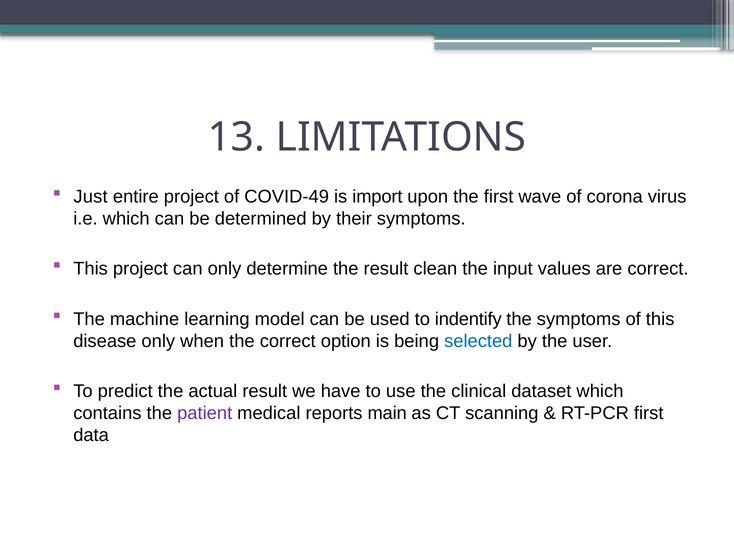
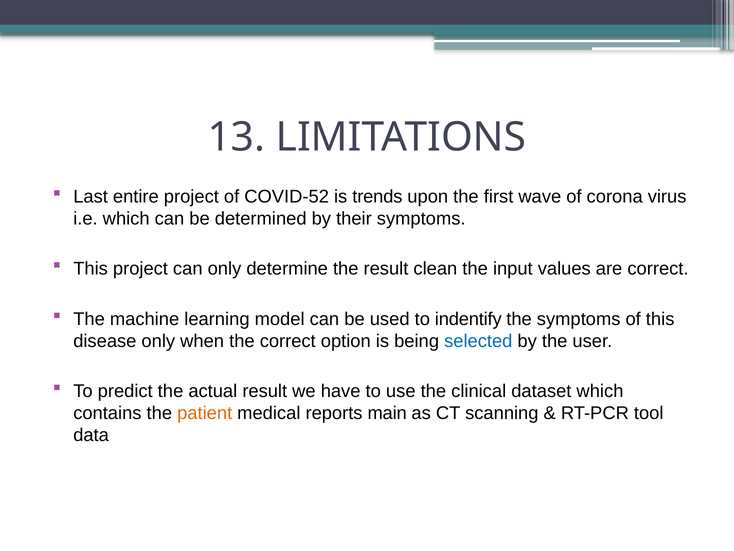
Just: Just -> Last
COVID-49: COVID-49 -> COVID-52
import: import -> trends
patient colour: purple -> orange
RT-PCR first: first -> tool
